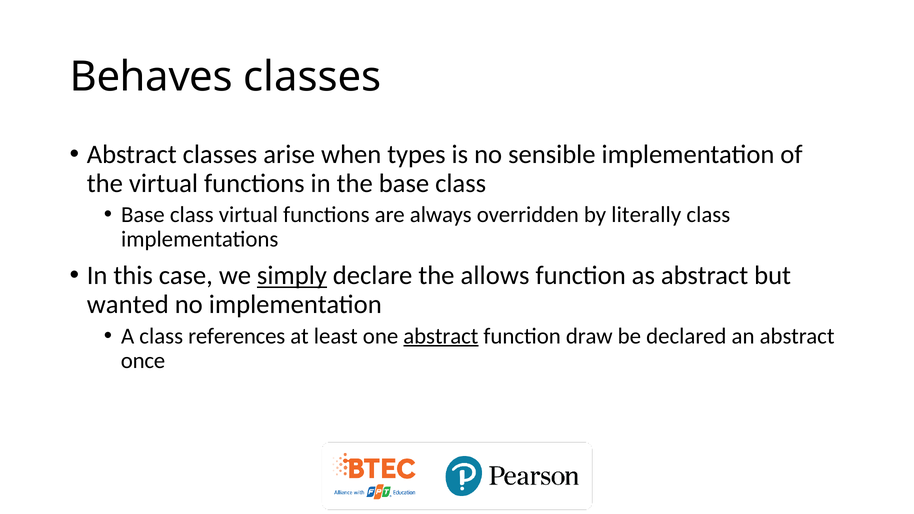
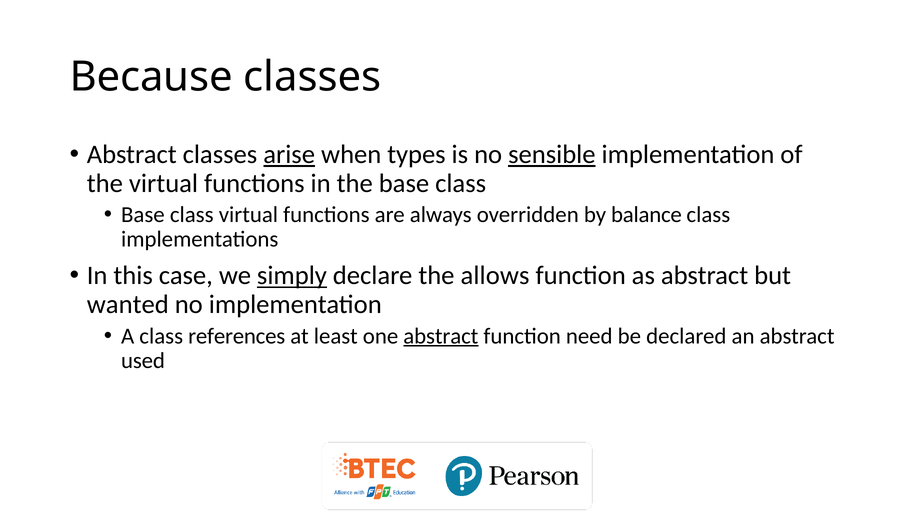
Behaves: Behaves -> Because
arise underline: none -> present
sensible underline: none -> present
literally: literally -> balance
draw: draw -> need
once: once -> used
